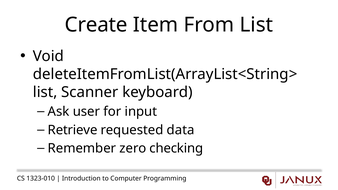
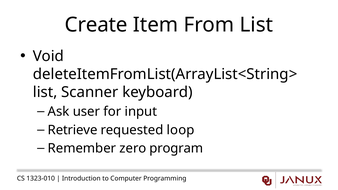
data: data -> loop
checking: checking -> program
